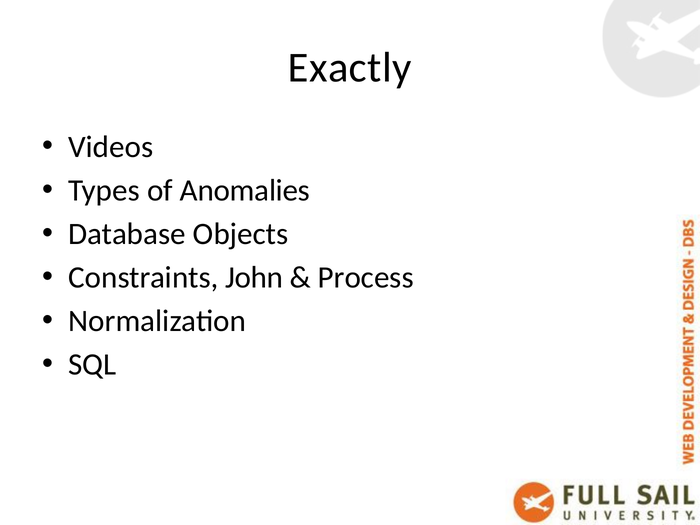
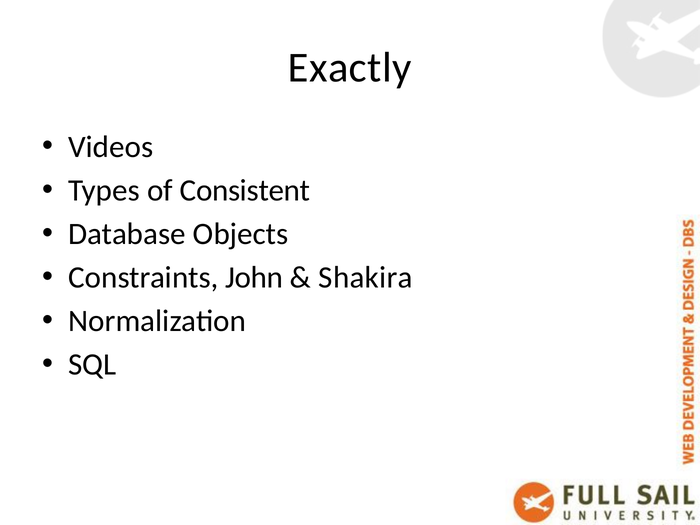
Anomalies: Anomalies -> Consistent
Process: Process -> Shakira
